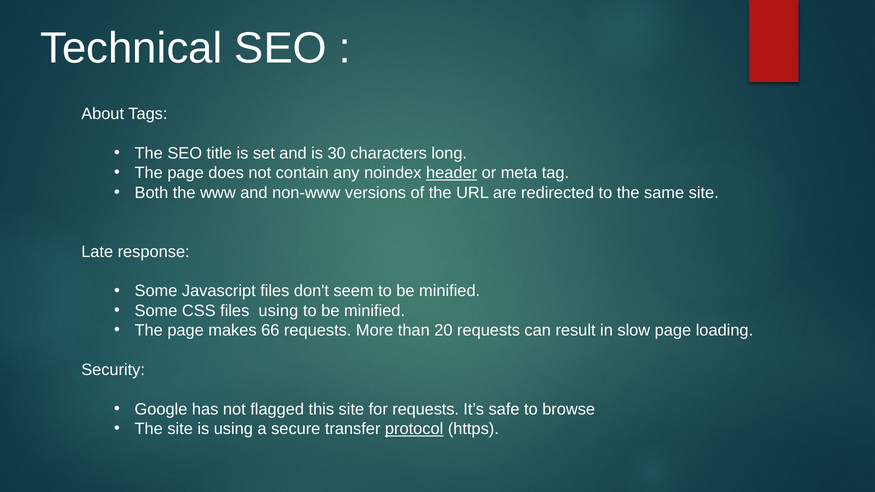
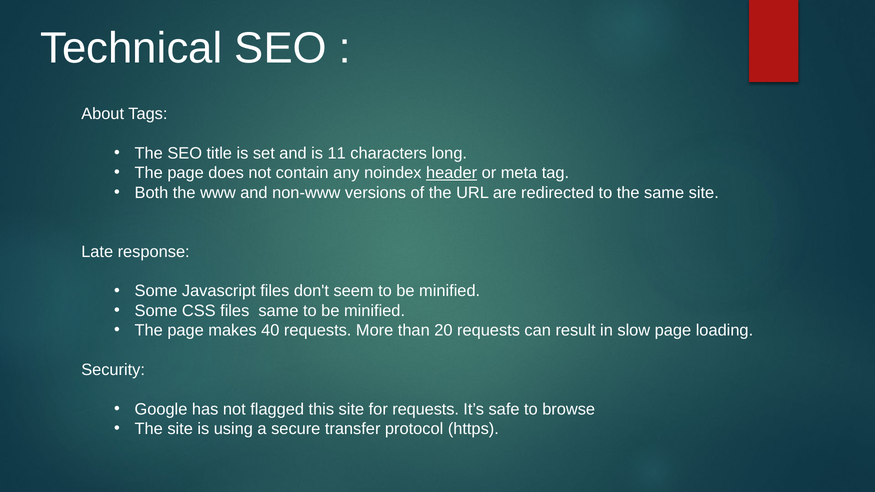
30: 30 -> 11
files using: using -> same
66: 66 -> 40
protocol underline: present -> none
